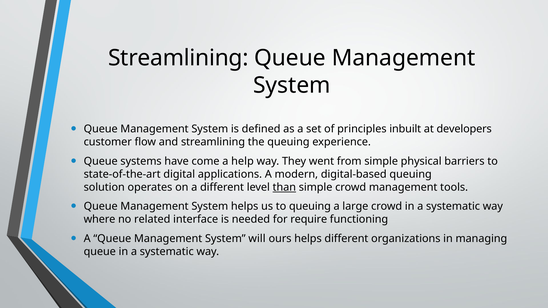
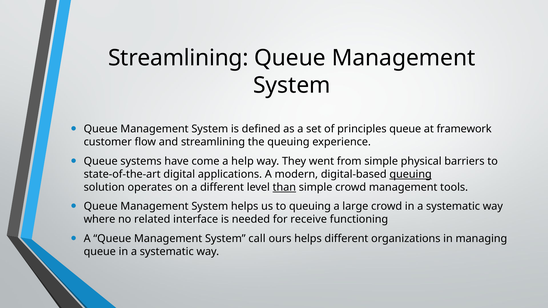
principles inbuilt: inbuilt -> queue
developers: developers -> framework
queuing at (411, 174) underline: none -> present
require: require -> receive
will: will -> call
